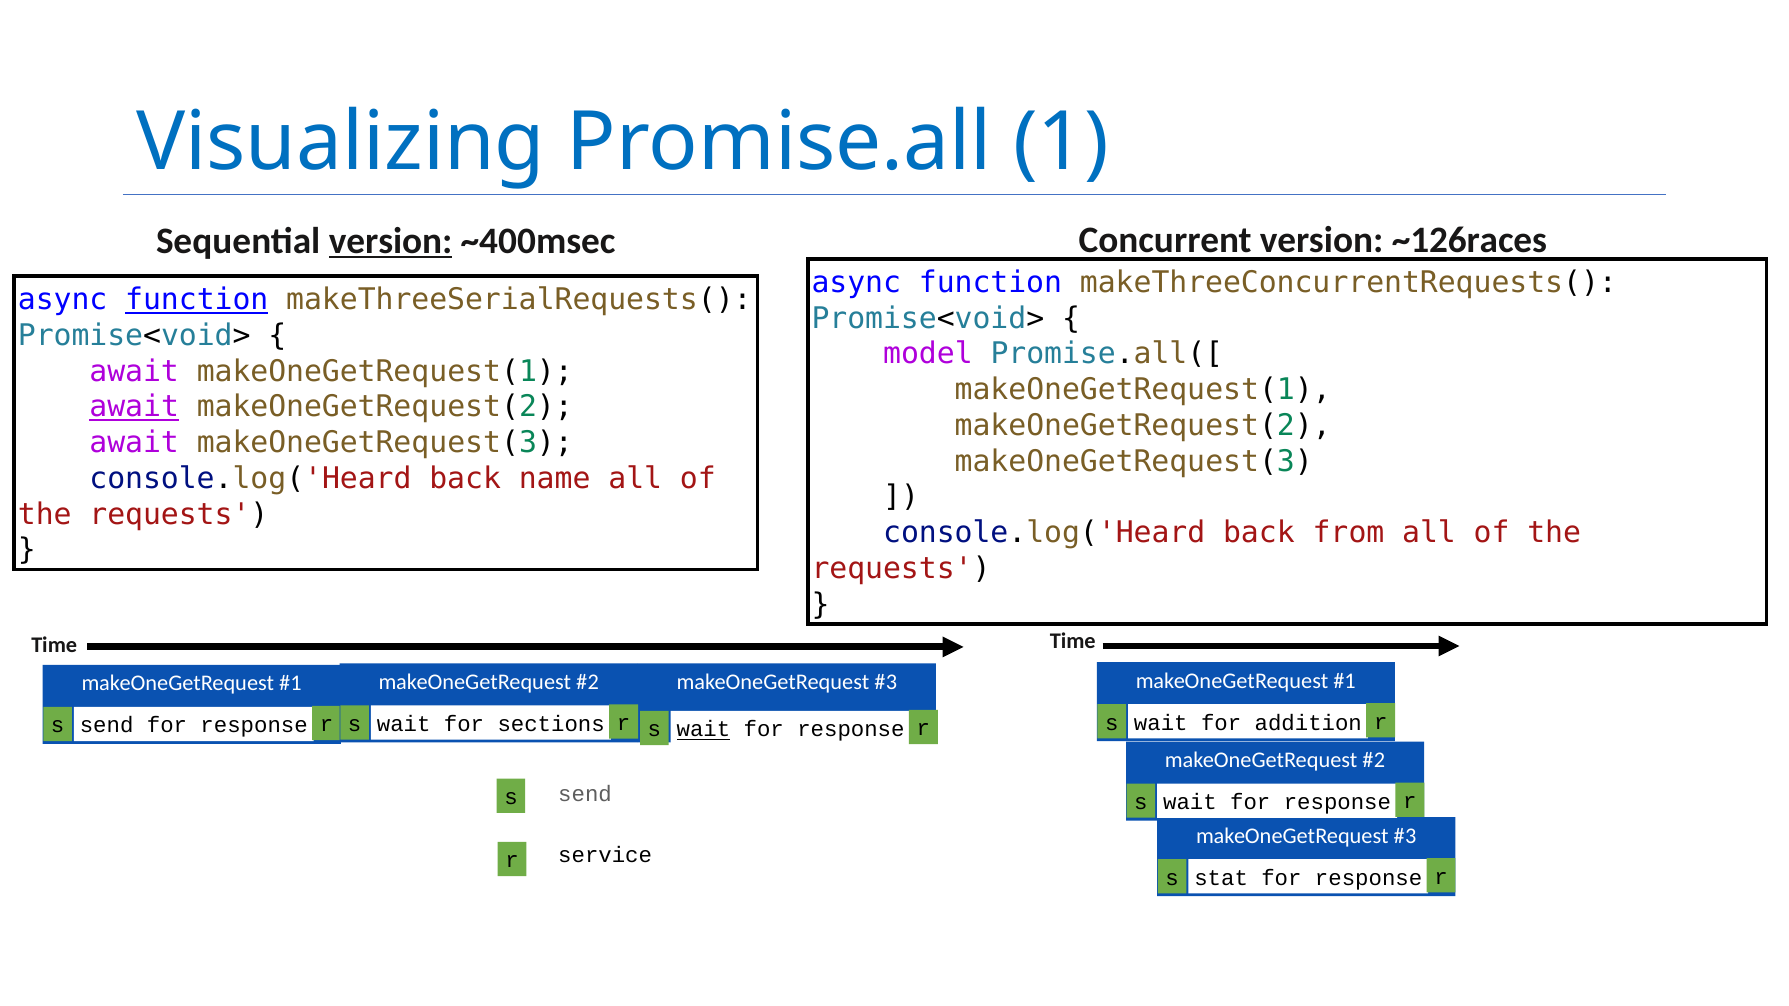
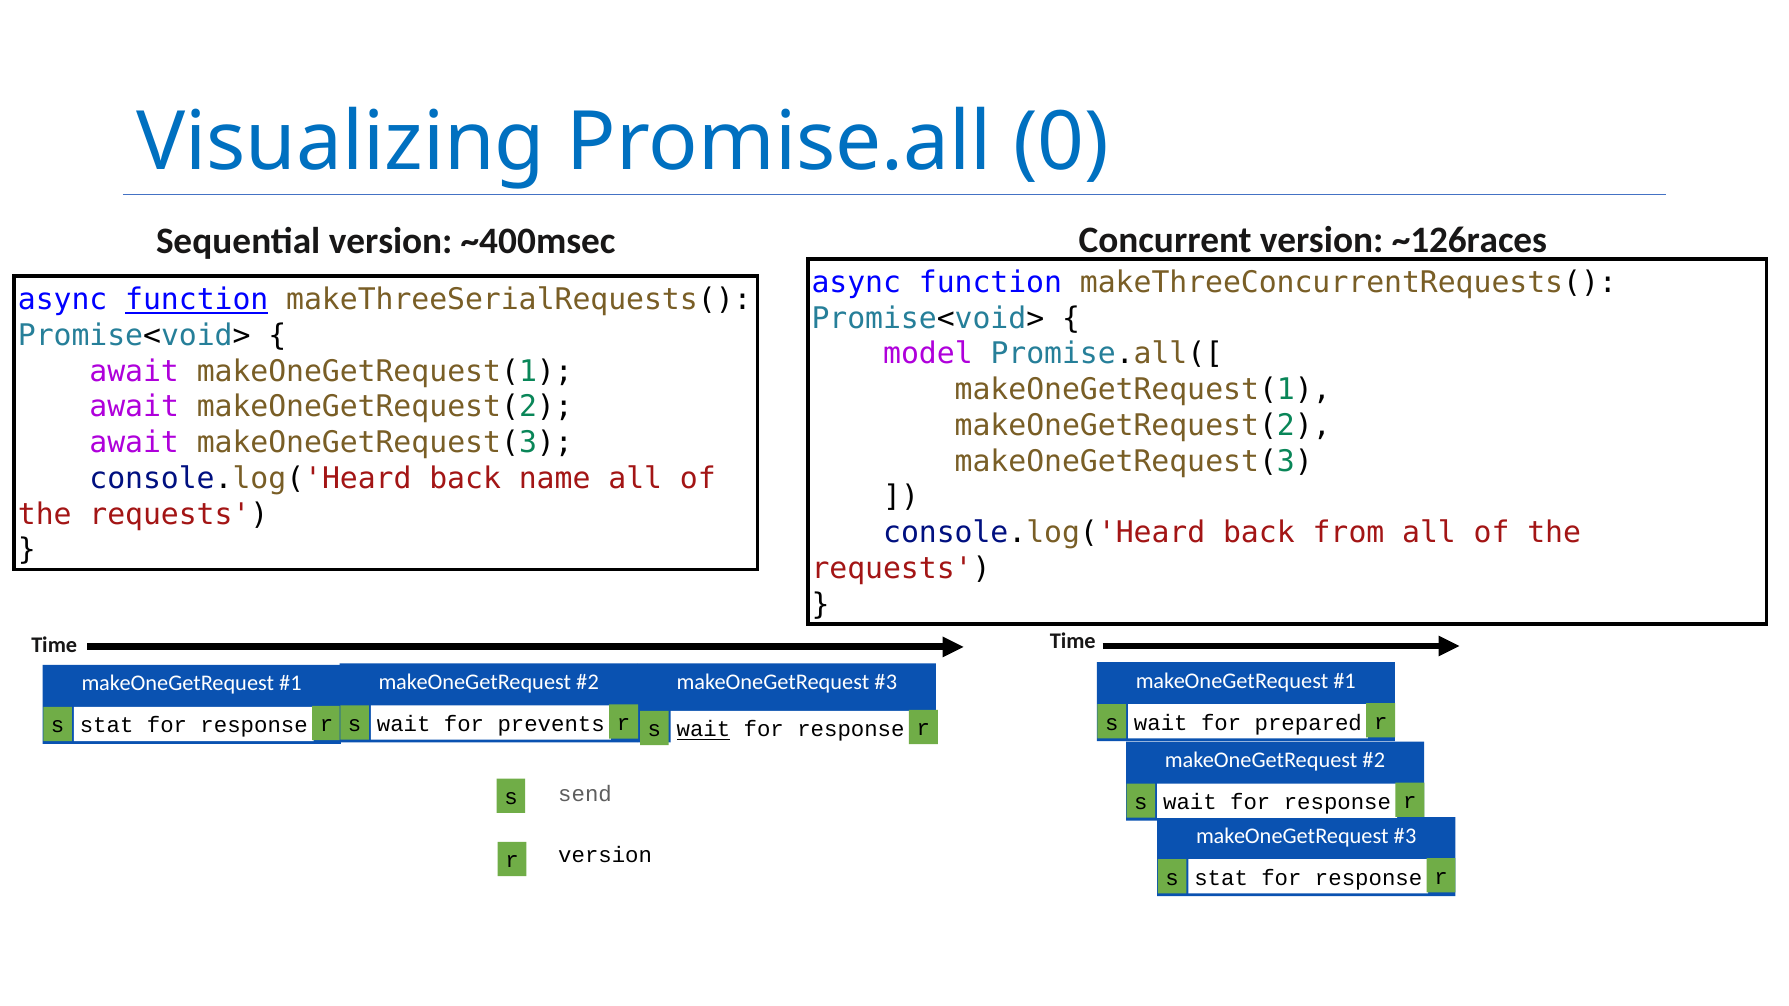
1: 1 -> 0
version at (391, 241) underline: present -> none
await at (134, 407) underline: present -> none
addition: addition -> prepared
sections: sections -> prevents
send at (107, 726): send -> stat
service at (605, 855): service -> version
